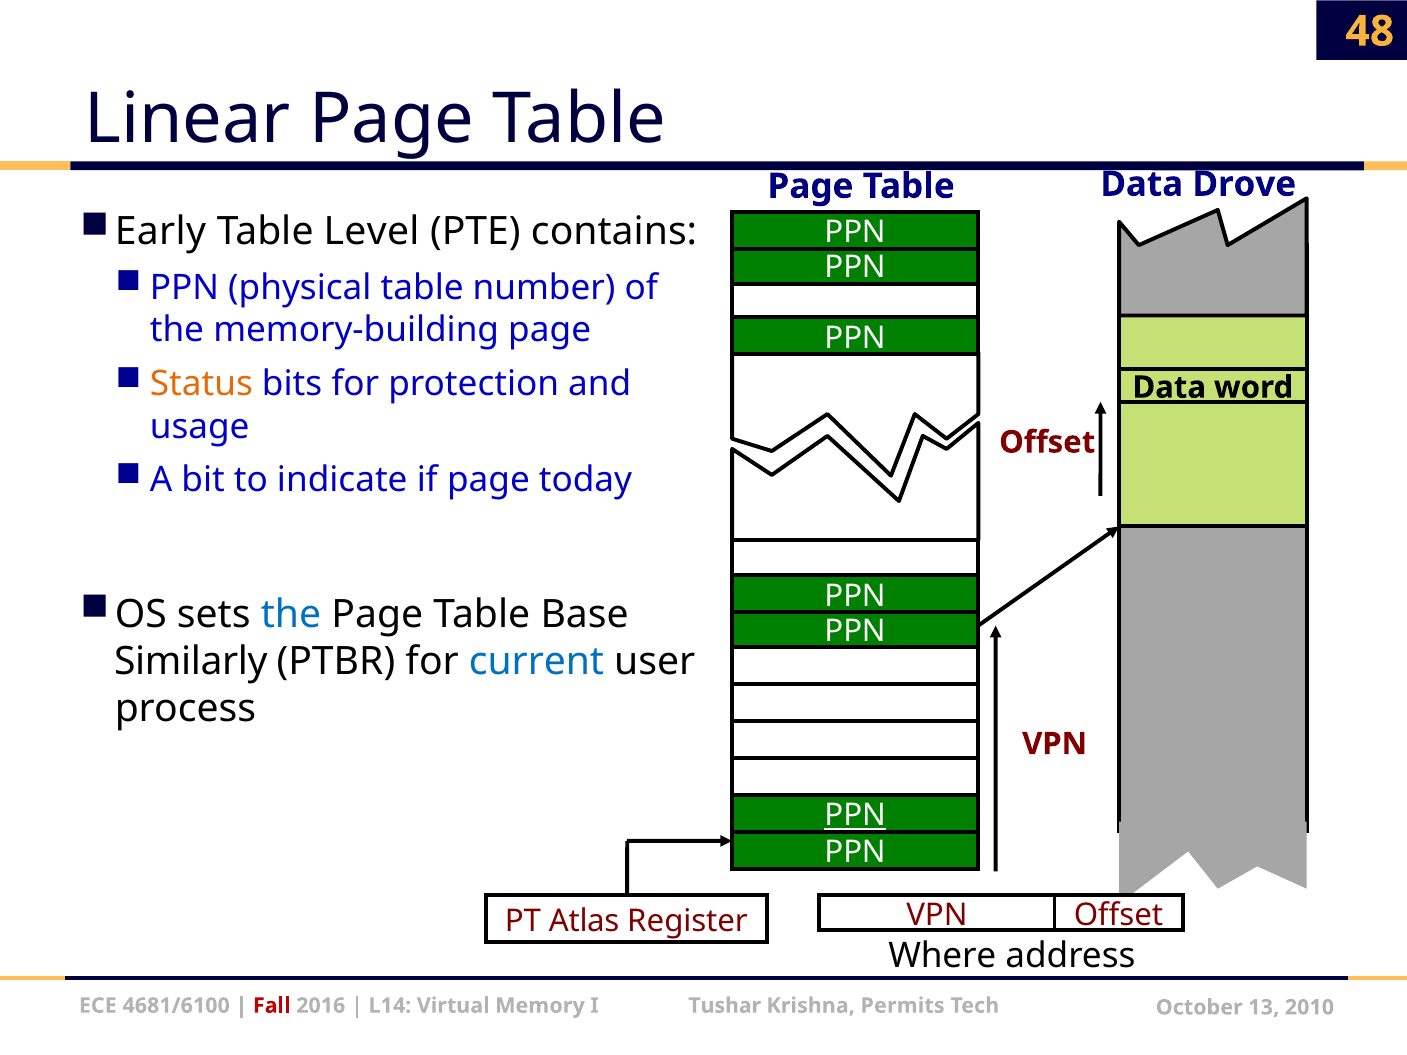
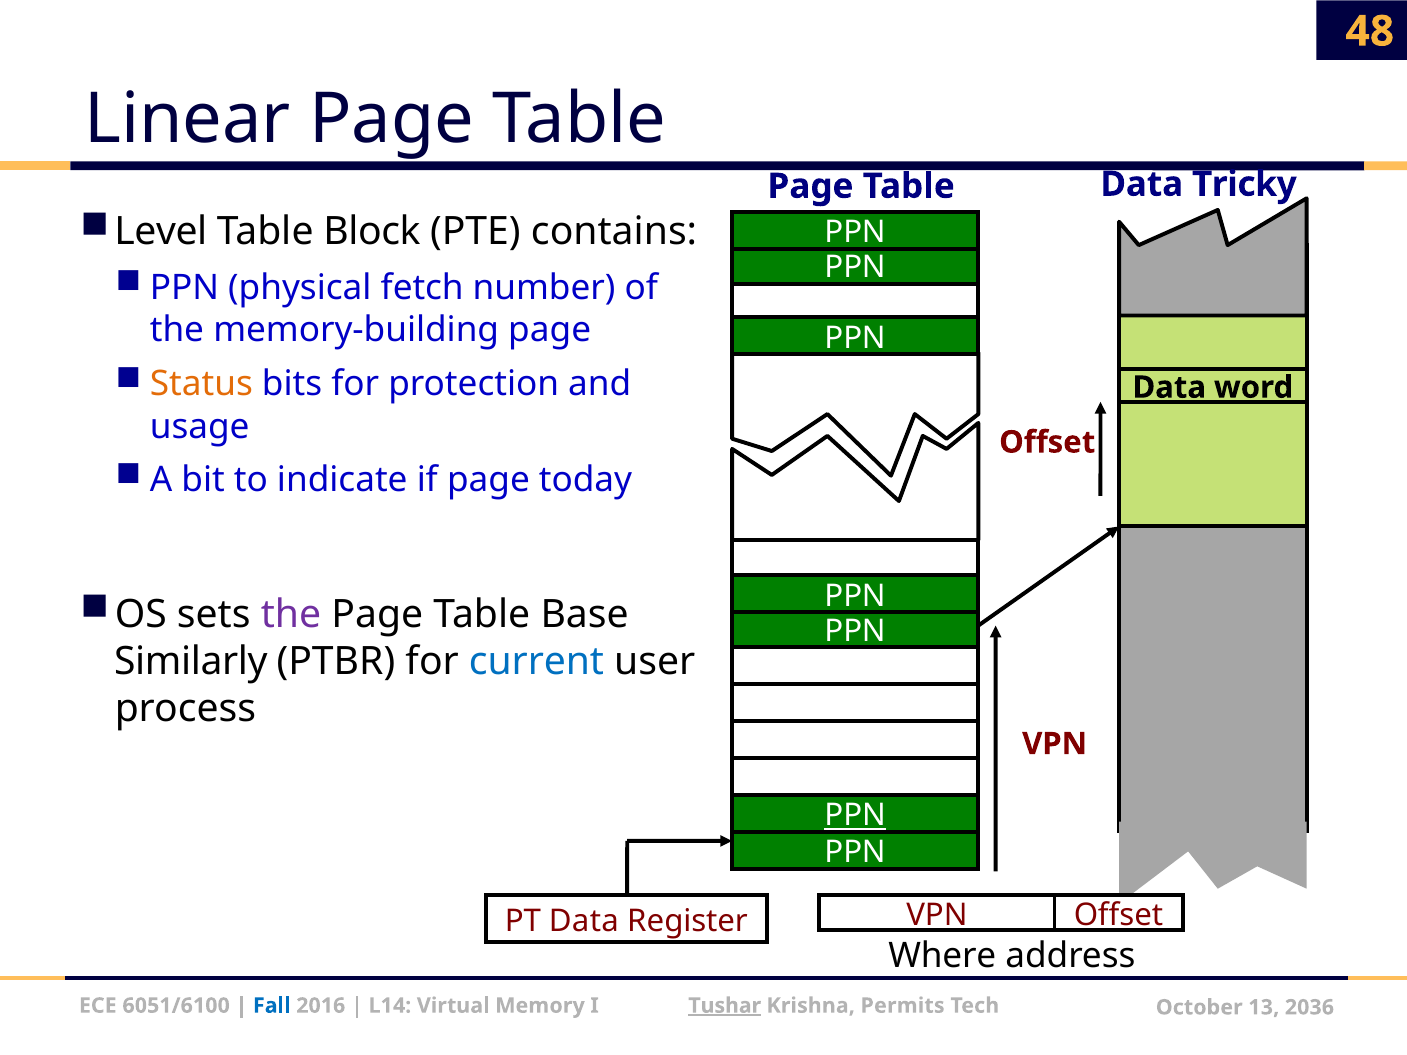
Drove: Drove -> Tricky
Early: Early -> Level
Level: Level -> Block
physical table: table -> fetch
the at (291, 614) colour: blue -> purple
PT Atlas: Atlas -> Data
4681/6100: 4681/6100 -> 6051/6100
Fall colour: red -> blue
Tushar underline: none -> present
2010: 2010 -> 2036
